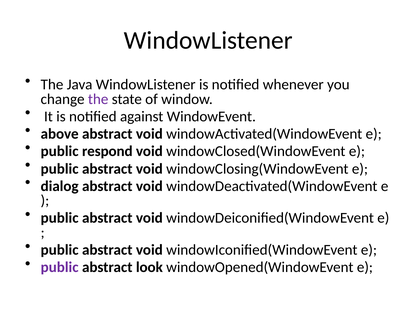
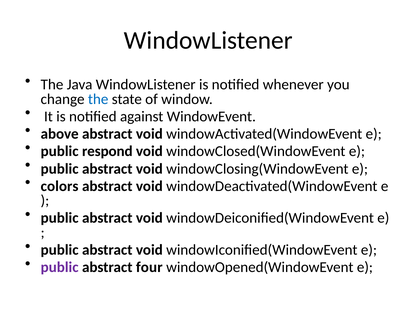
the at (98, 99) colour: purple -> blue
dialog: dialog -> colors
look: look -> four
